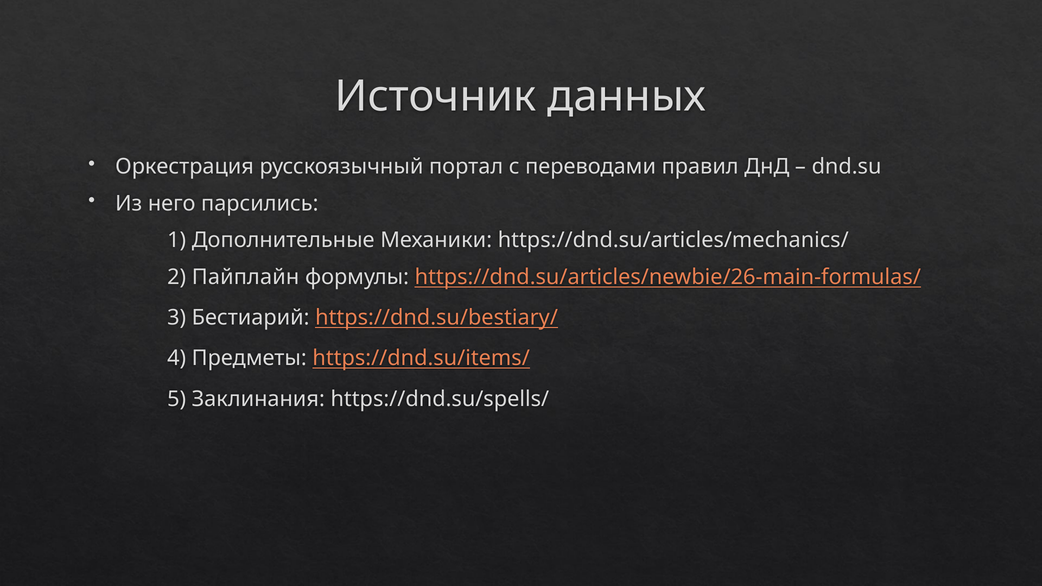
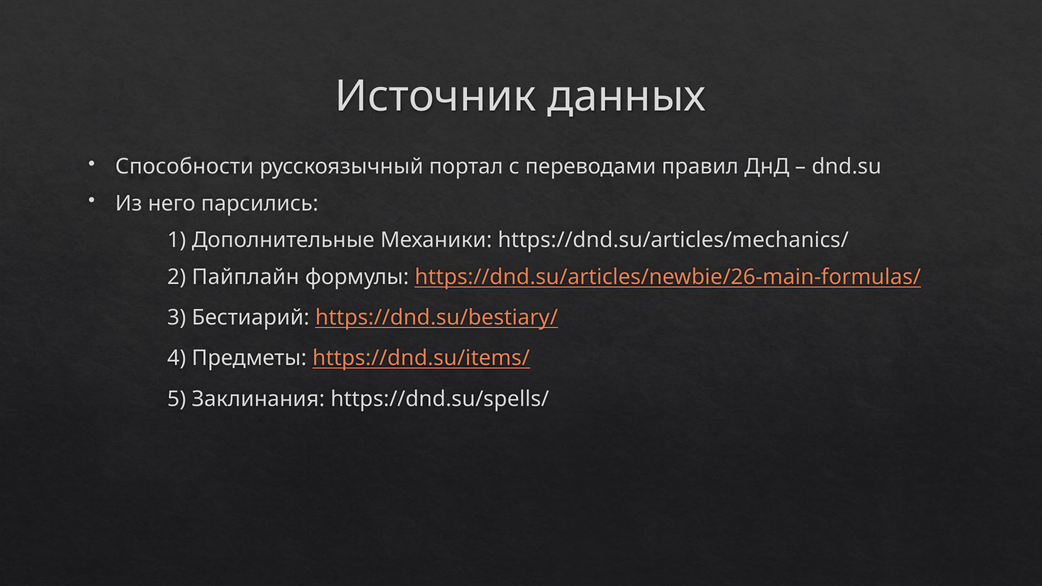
Оркестрация: Оркестрация -> Способности
